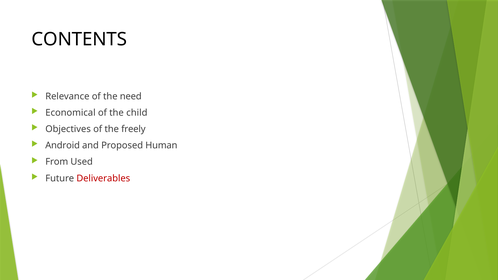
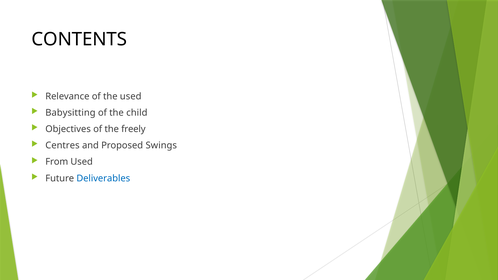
the need: need -> used
Economical: Economical -> Babysitting
Android: Android -> Centres
Human: Human -> Swings
Deliverables colour: red -> blue
